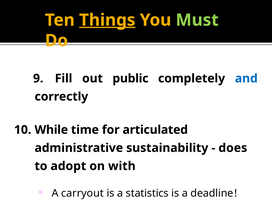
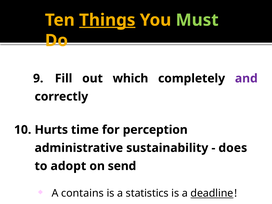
public: public -> which
and colour: blue -> purple
While: While -> Hurts
articulated: articulated -> perception
with: with -> send
carryout: carryout -> contains
deadline underline: none -> present
